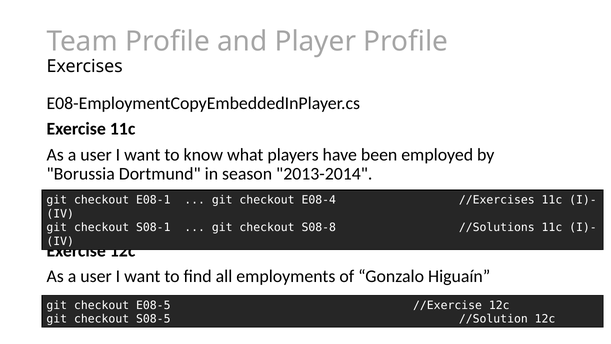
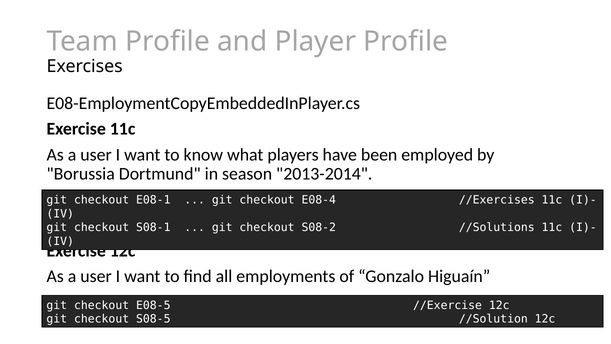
S08-8: S08-8 -> S08-2
